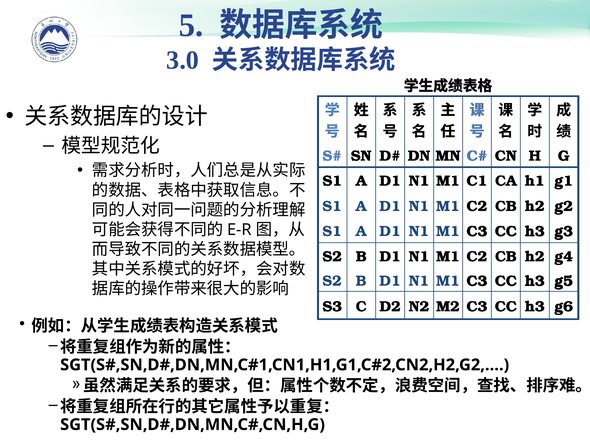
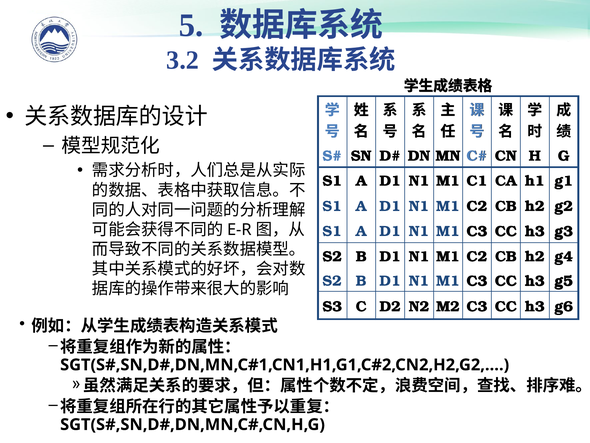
3.0: 3.0 -> 3.2
